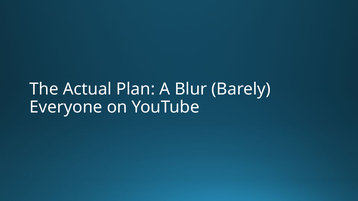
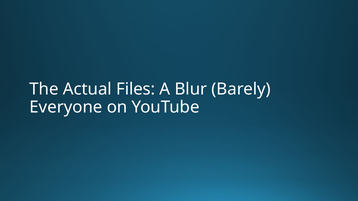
Plan: Plan -> Files
